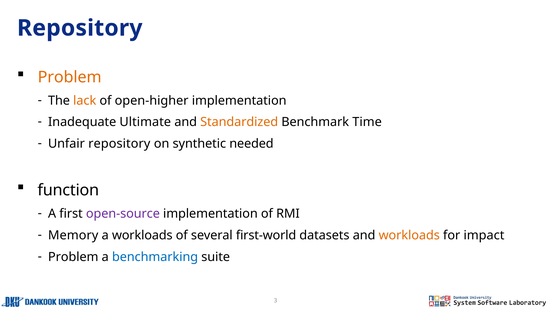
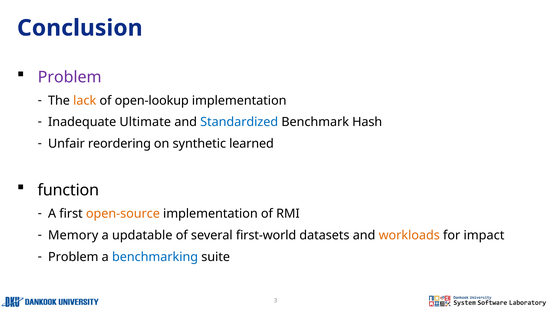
Repository at (80, 28): Repository -> Conclusion
Problem at (70, 77) colour: orange -> purple
open-higher: open-higher -> open-lookup
Standardized colour: orange -> blue
Time: Time -> Hash
Unfair repository: repository -> reordering
needed: needed -> learned
open-source colour: purple -> orange
a workloads: workloads -> updatable
